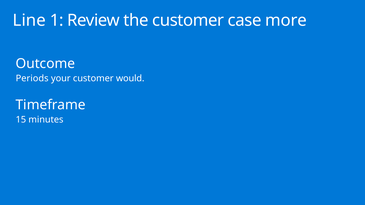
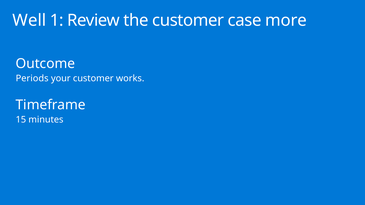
Line: Line -> Well
would: would -> works
